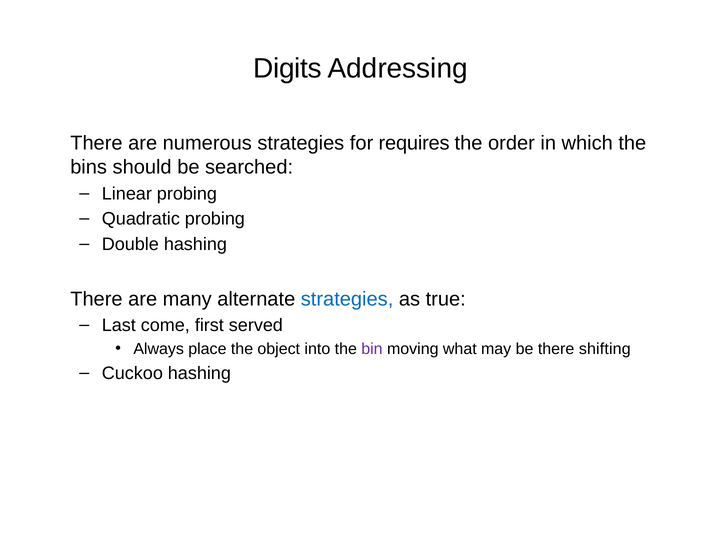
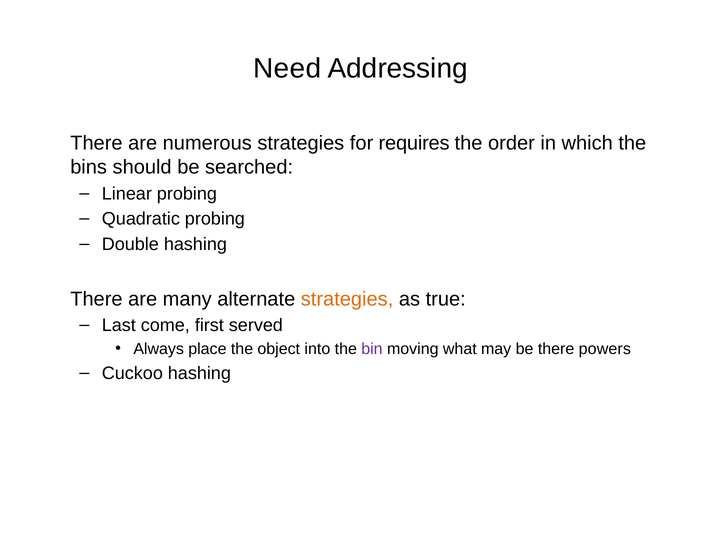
Digits: Digits -> Need
strategies at (347, 299) colour: blue -> orange
shifting: shifting -> powers
